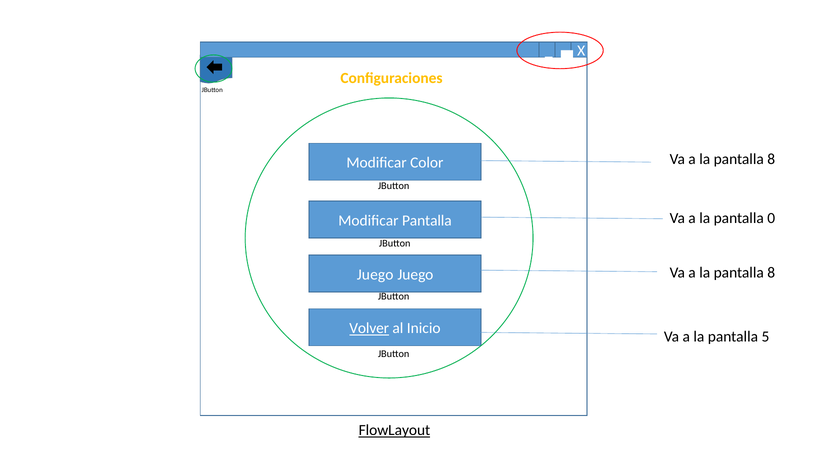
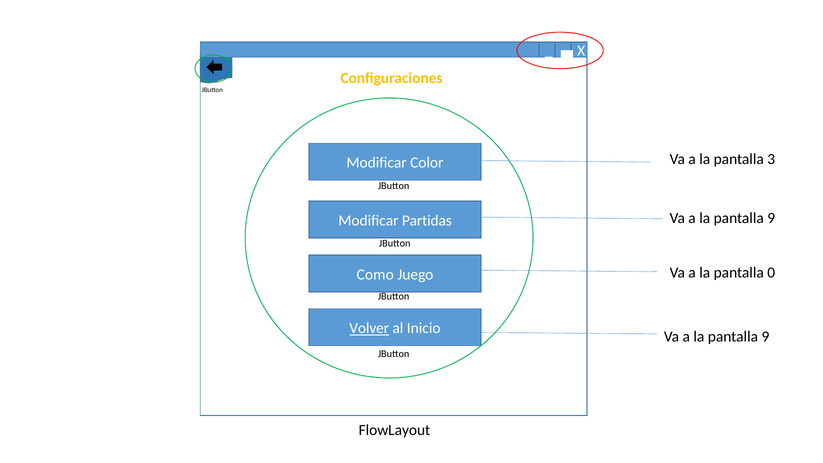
8 at (771, 159): 8 -> 3
0 at (771, 218): 0 -> 9
Modificar Pantalla: Pantalla -> Partidas
8 at (771, 273): 8 -> 0
Juego at (375, 274): Juego -> Como
5 at (765, 336): 5 -> 9
FlowLayout underline: present -> none
